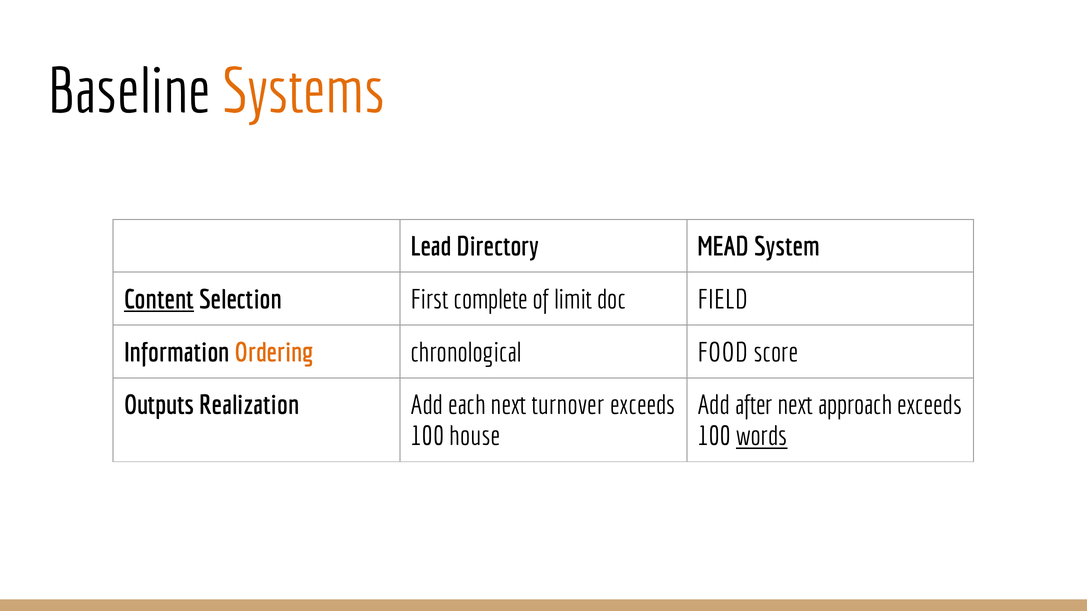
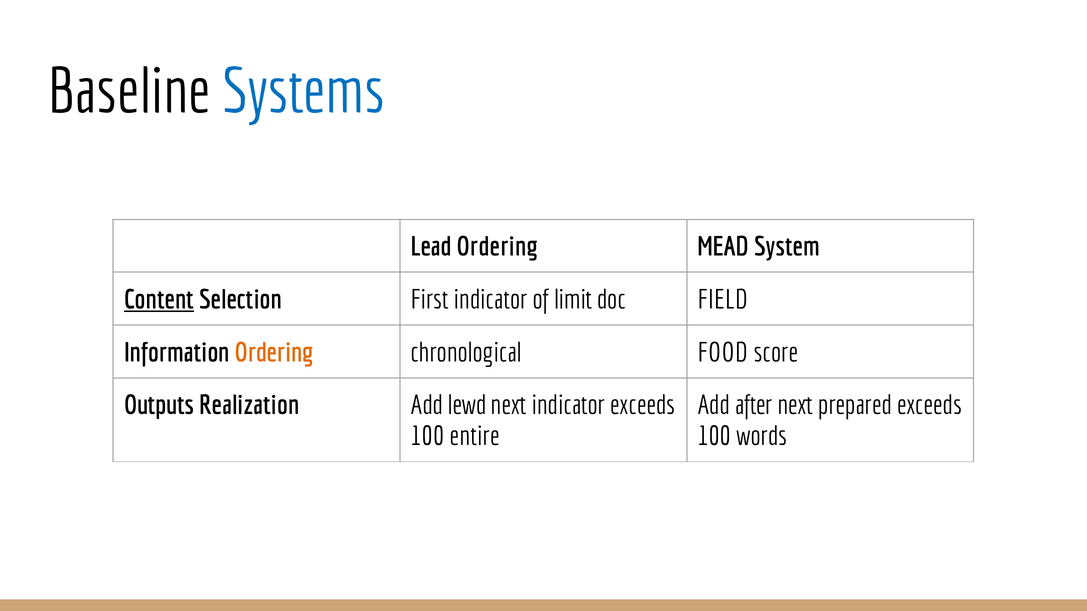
Systems colour: orange -> blue
Lead Directory: Directory -> Ordering
First complete: complete -> indicator
each: each -> lewd
next turnover: turnover -> indicator
approach: approach -> prepared
house: house -> entire
words underline: present -> none
